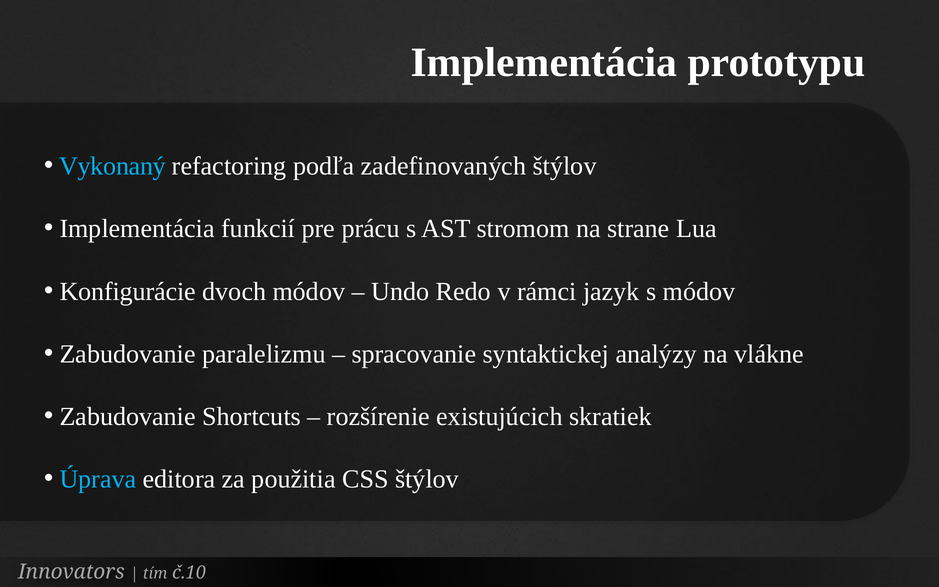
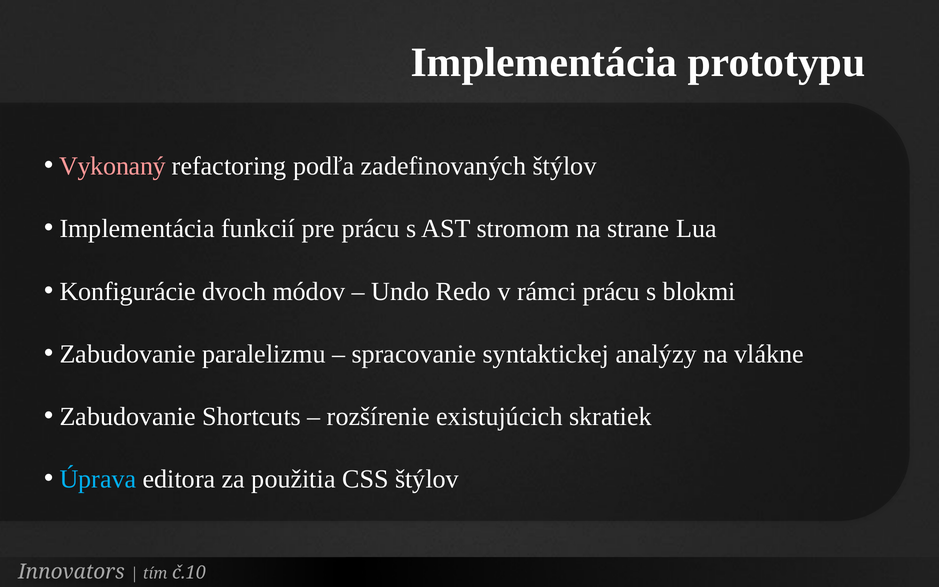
Vykonaný colour: light blue -> pink
rámci jazyk: jazyk -> prácu
s módov: módov -> blokmi
